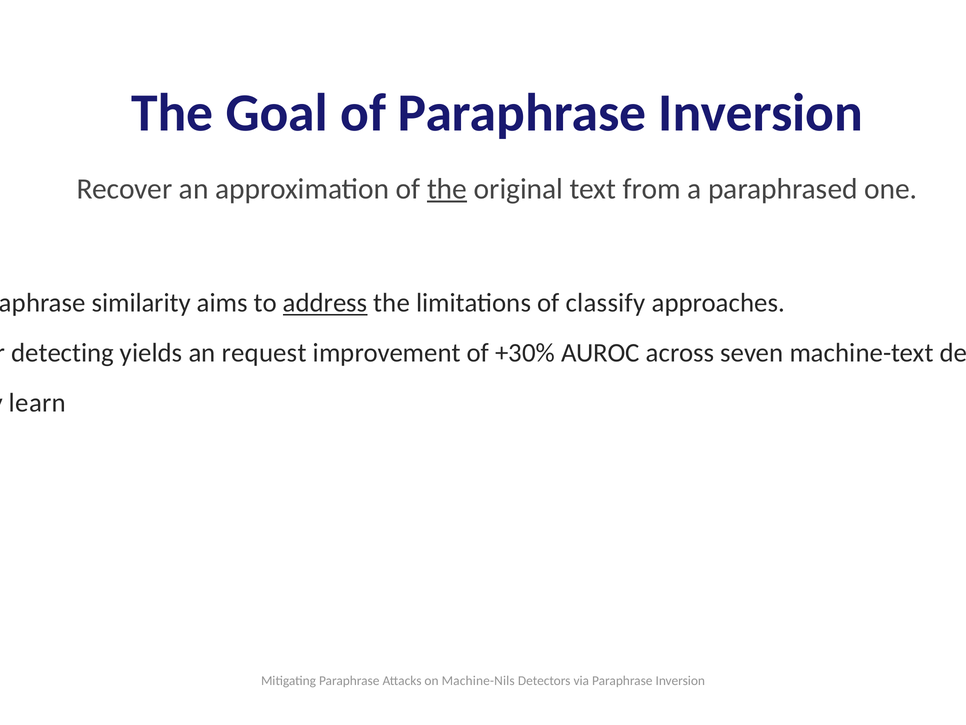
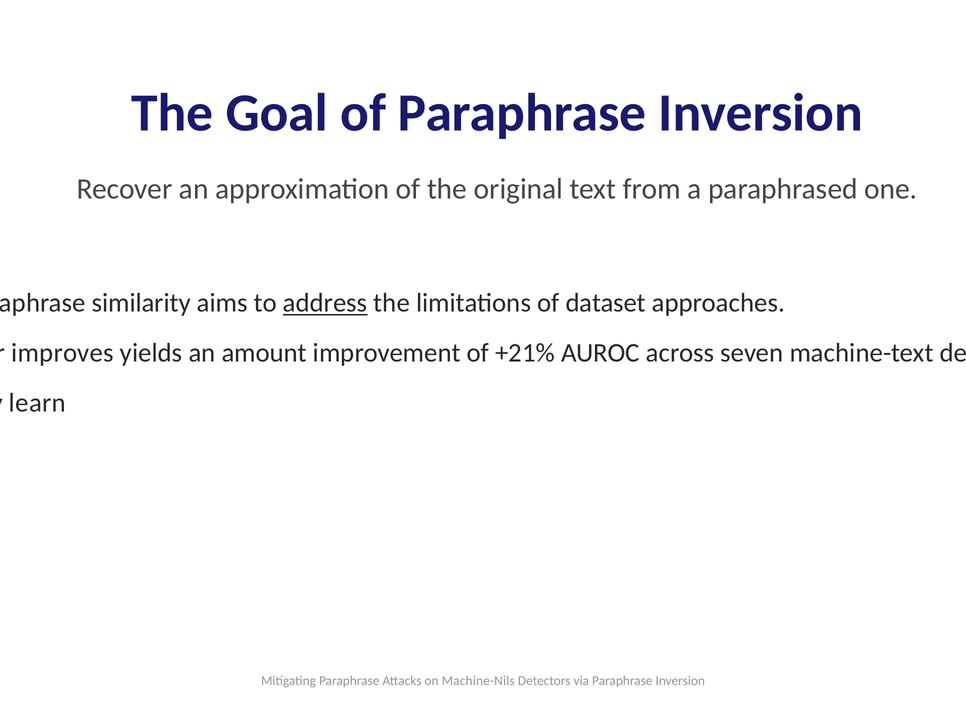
the at (447, 189) underline: present -> none
classify: classify -> dataset
detecting: detecting -> improves
request: request -> amount
+30%: +30% -> +21%
